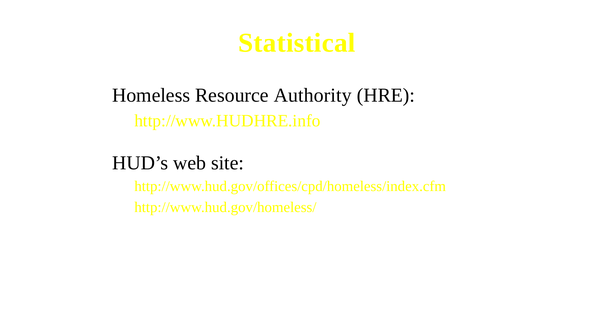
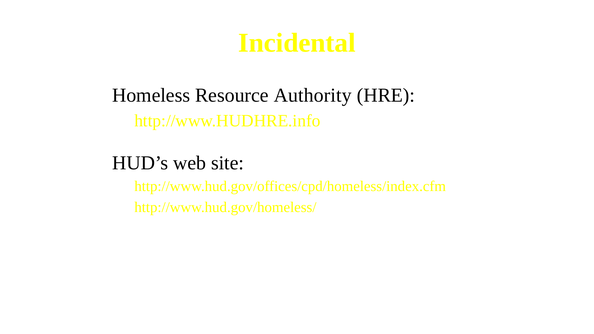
Statistical: Statistical -> Incidental
